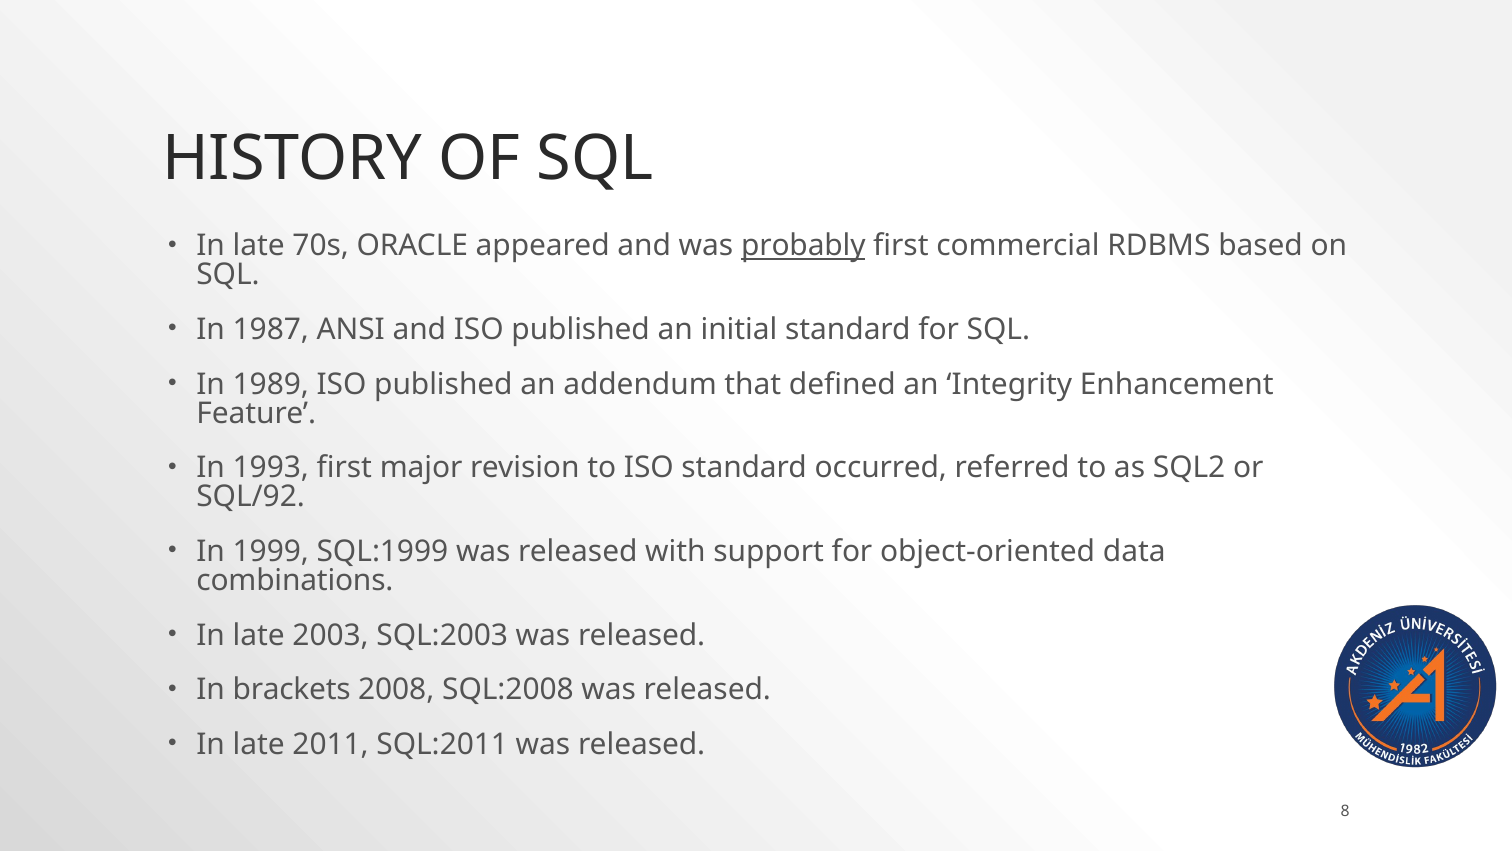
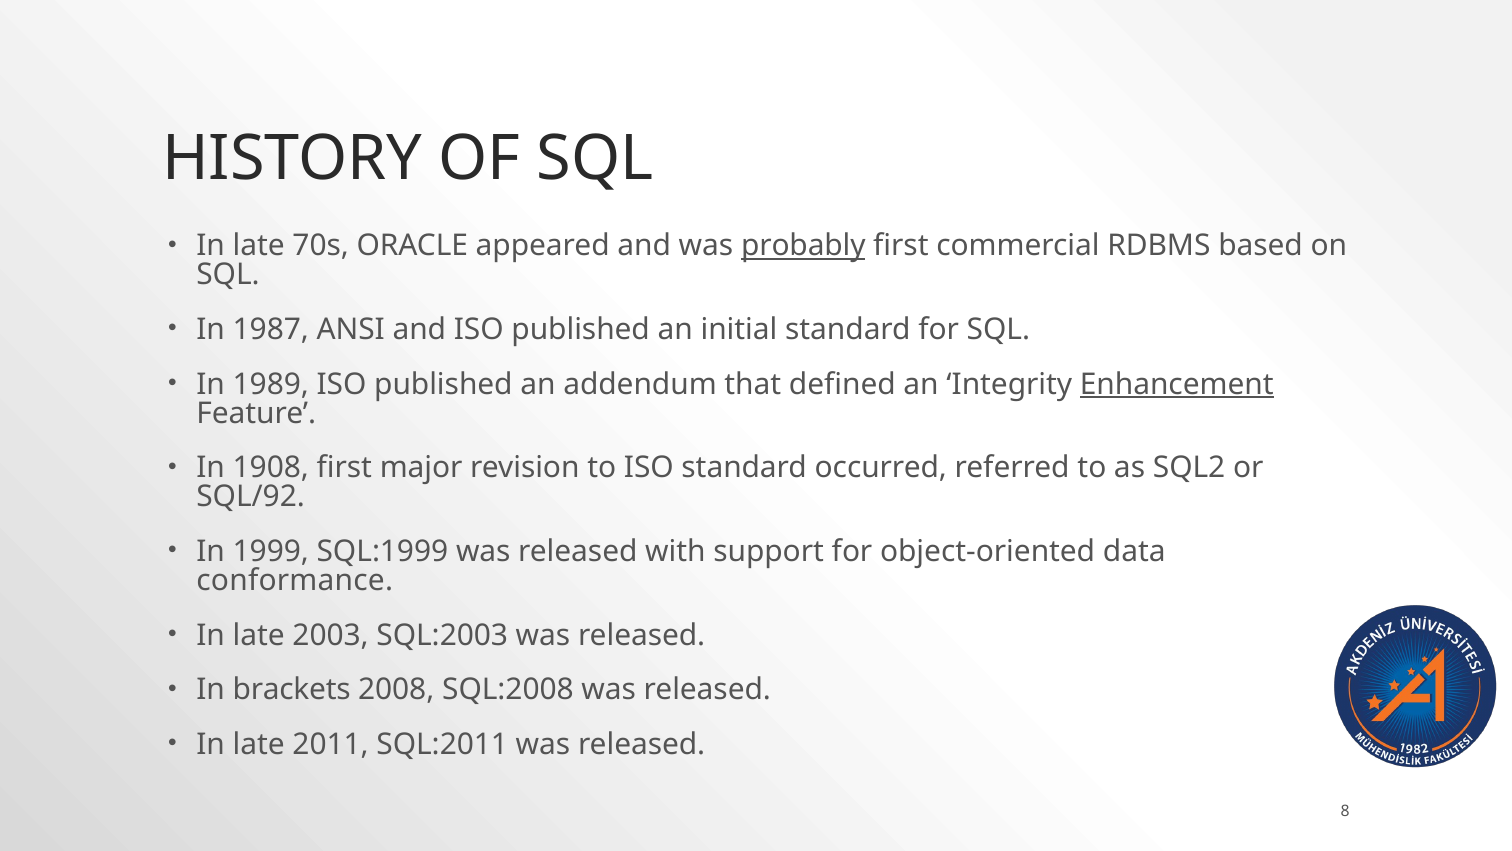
Enhancement underline: none -> present
1993: 1993 -> 1908
combinations: combinations -> conformance
